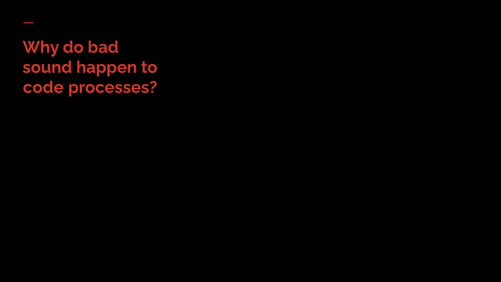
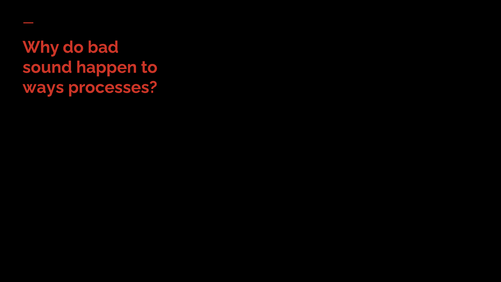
code: code -> ways
